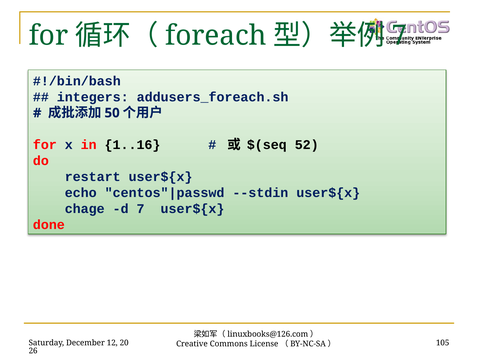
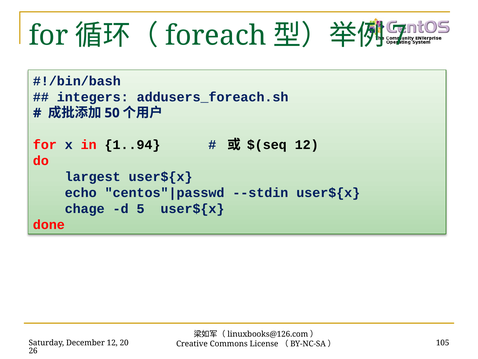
1..16: 1..16 -> 1..94
$(seq 52: 52 -> 12
restart: restart -> largest
d 7: 7 -> 5
